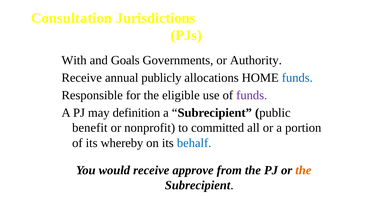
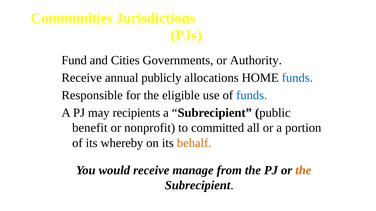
Consultation: Consultation -> Communities
With: With -> Fund
Goals: Goals -> Cities
funds at (252, 96) colour: purple -> blue
definition: definition -> recipients
behalf colour: blue -> orange
approve: approve -> manage
